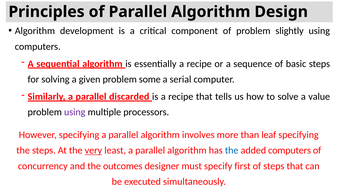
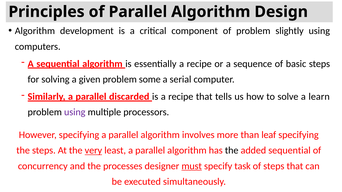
value: value -> learn
the at (232, 151) colour: blue -> black
added computers: computers -> sequential
outcomes: outcomes -> processes
must underline: none -> present
first: first -> task
